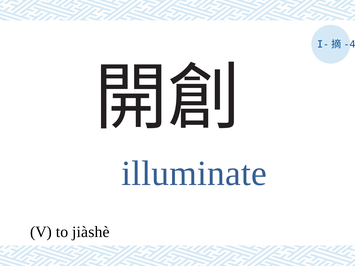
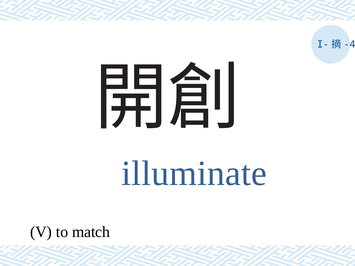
jiàshè: jiàshè -> match
